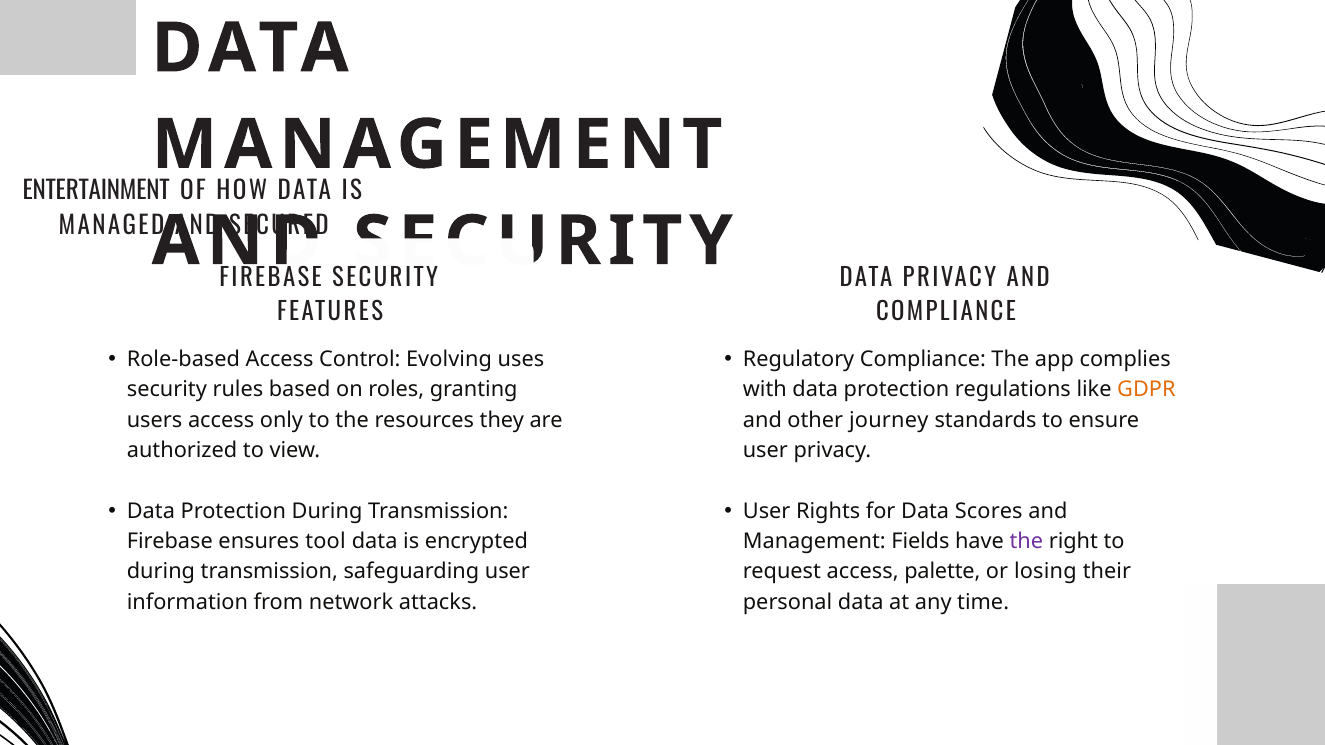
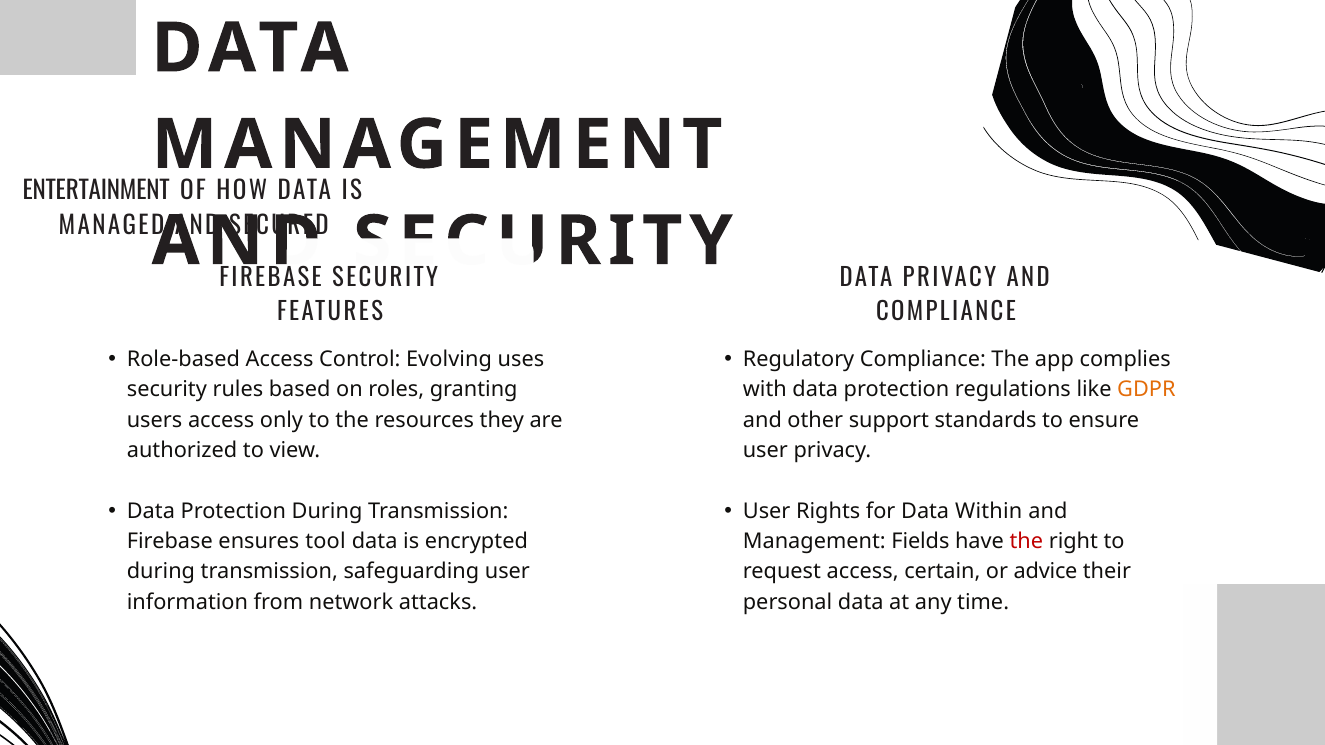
journey: journey -> support
Scores: Scores -> Within
the at (1026, 542) colour: purple -> red
palette: palette -> certain
losing: losing -> advice
